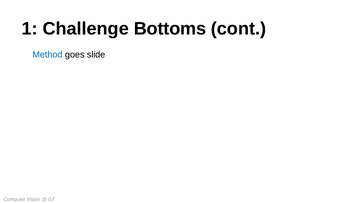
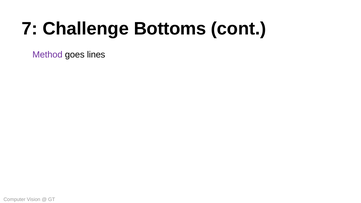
1: 1 -> 7
Method colour: blue -> purple
slide: slide -> lines
